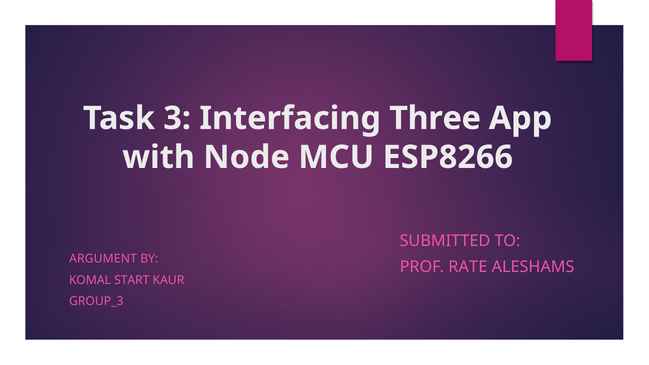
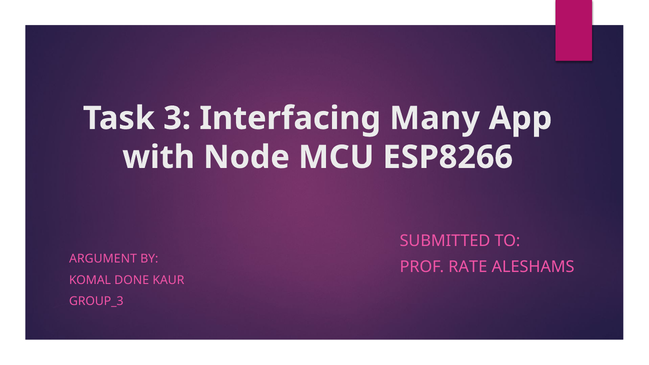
Three: Three -> Many
START: START -> DONE
